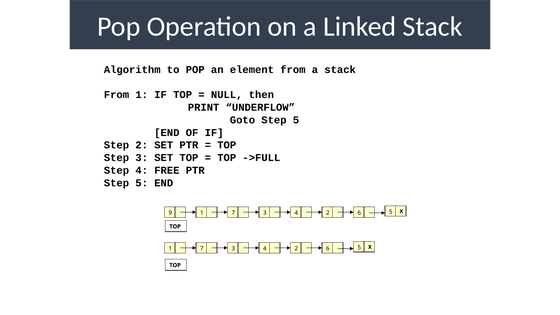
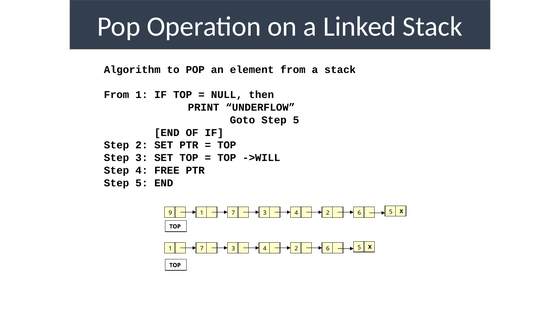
->FULL: ->FULL -> ->WILL
